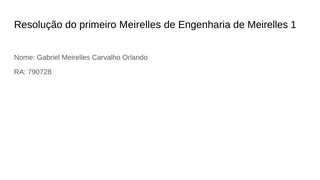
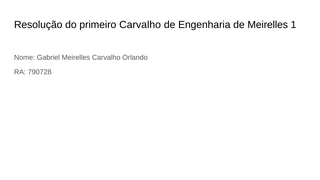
primeiro Meirelles: Meirelles -> Carvalho
